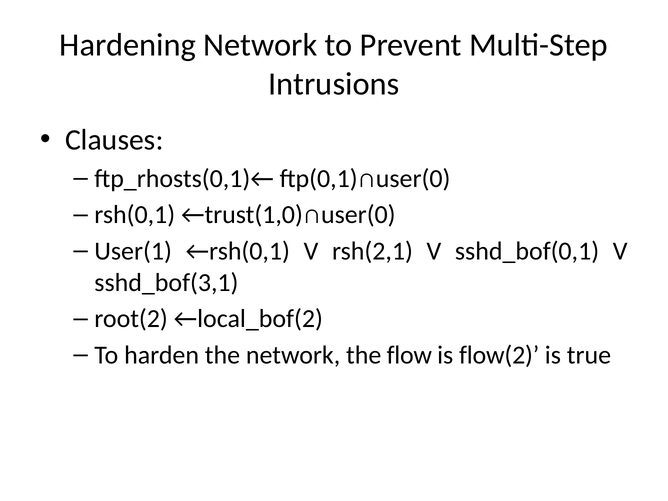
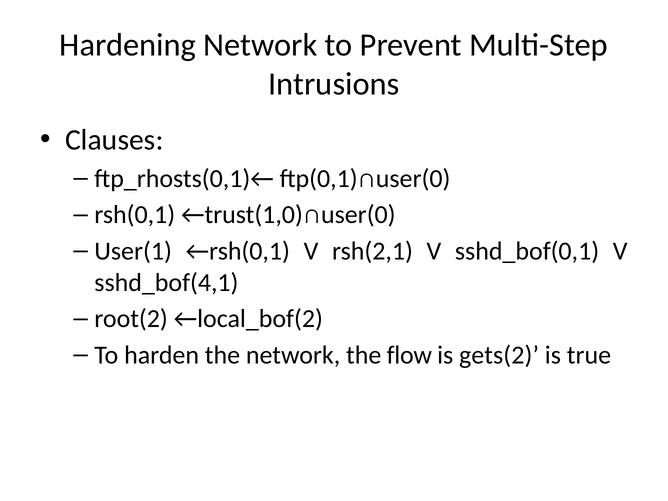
sshd_bof(3,1: sshd_bof(3,1 -> sshd_bof(4,1
flow(2: flow(2 -> gets(2
